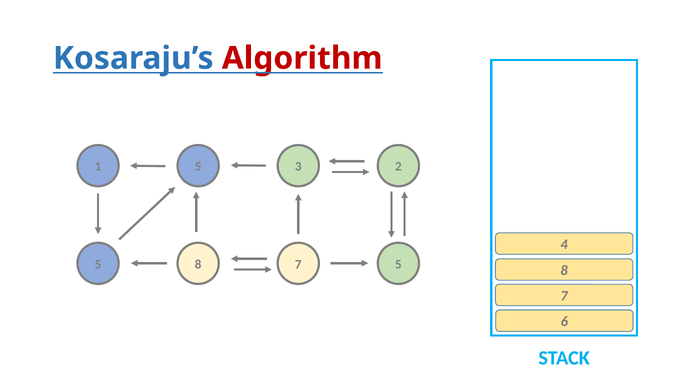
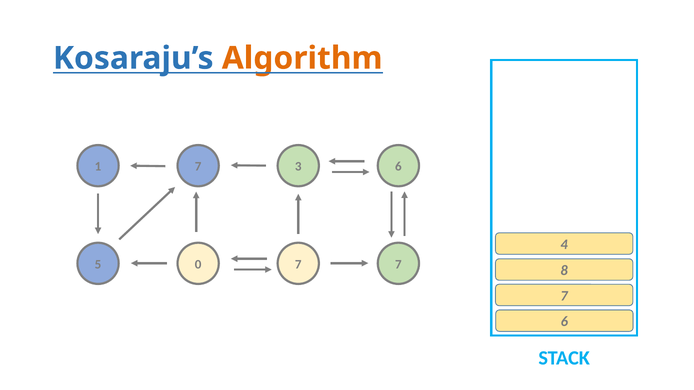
Algorithm colour: red -> orange
1 5: 5 -> 7
3 2: 2 -> 6
5 8: 8 -> 0
7 5: 5 -> 7
